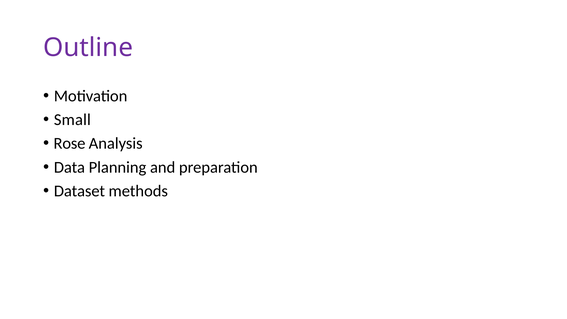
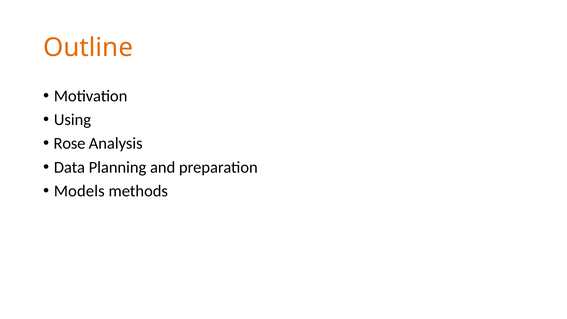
Outline colour: purple -> orange
Small: Small -> Using
Dataset: Dataset -> Models
